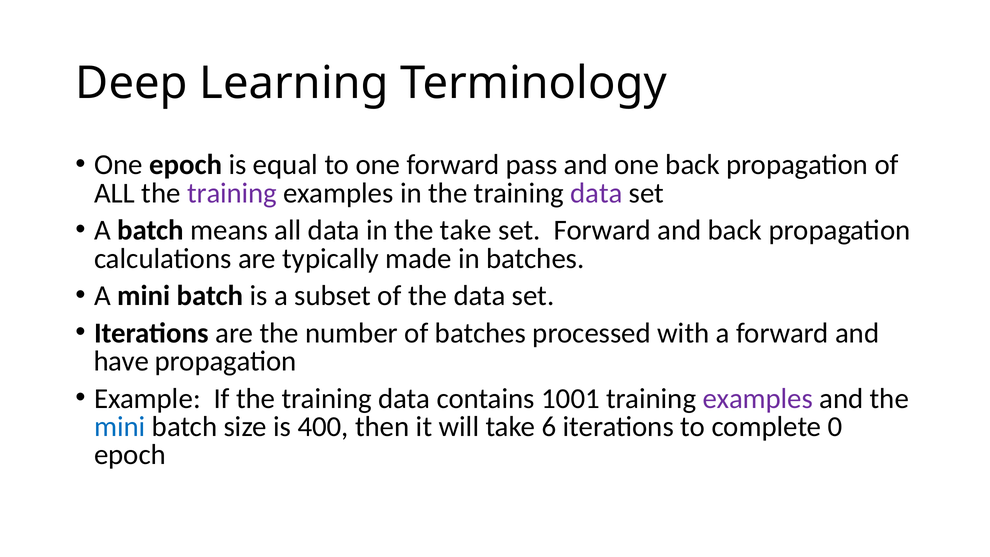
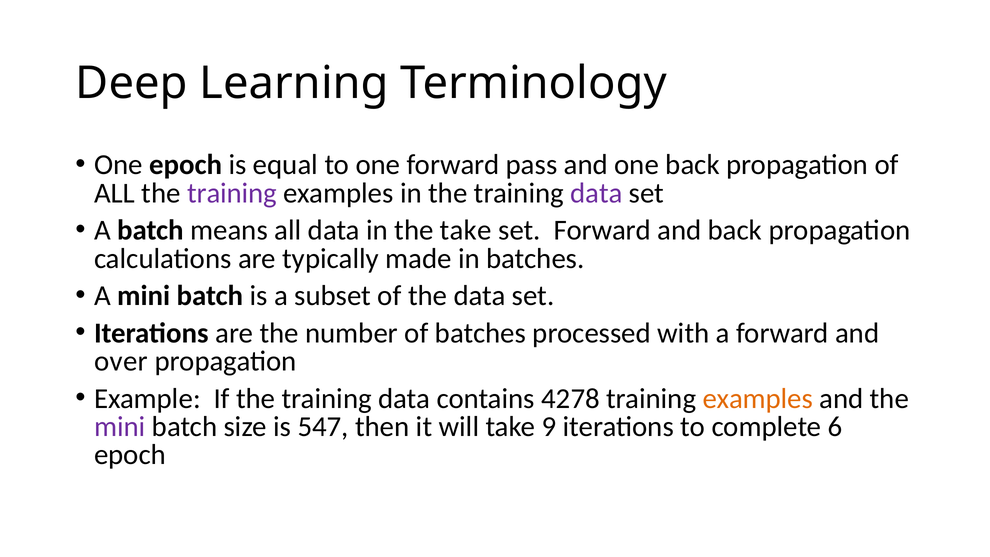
have: have -> over
1001: 1001 -> 4278
examples at (758, 399) colour: purple -> orange
mini at (120, 427) colour: blue -> purple
400: 400 -> 547
6: 6 -> 9
0: 0 -> 6
